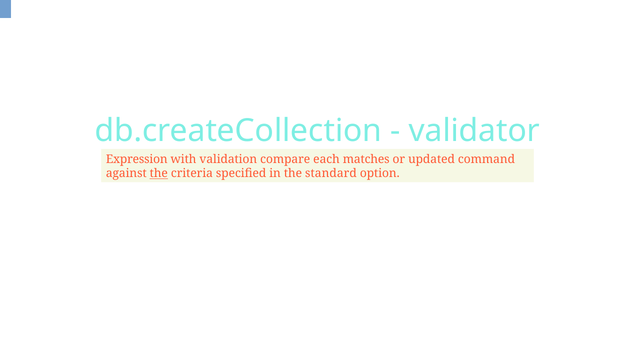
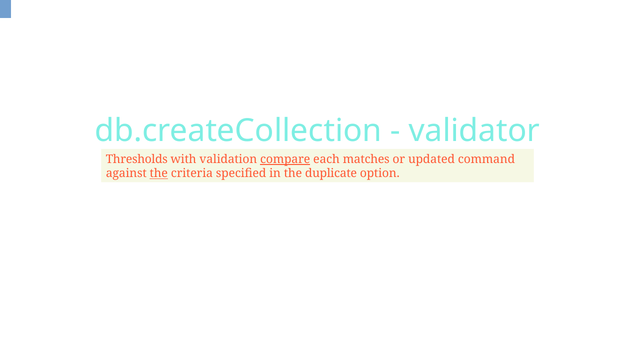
Expression: Expression -> Thresholds
compare underline: none -> present
standard: standard -> duplicate
